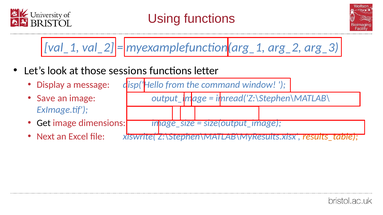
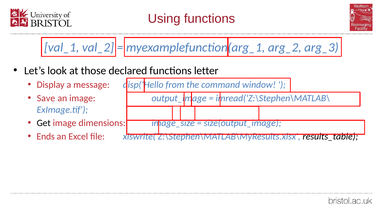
sessions: sessions -> declared
Next: Next -> Ends
results_table colour: orange -> black
